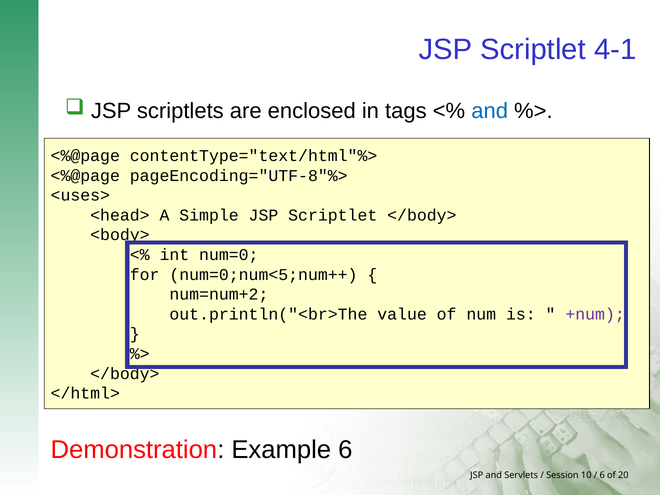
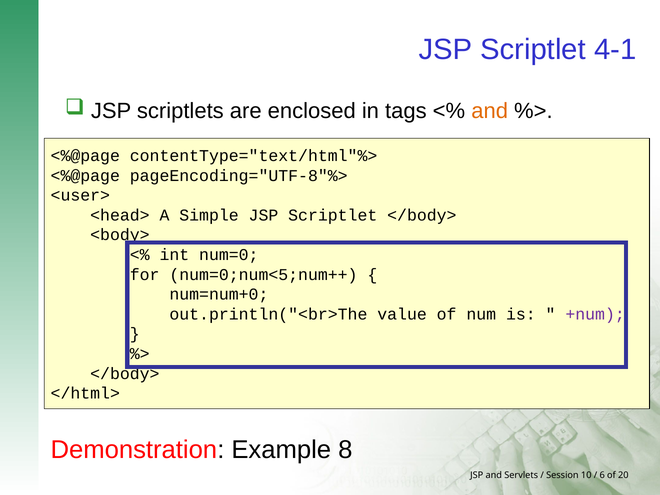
and at (490, 111) colour: blue -> orange
<uses>: <uses> -> <user>
num=num+2: num=num+2 -> num=num+0
Example 6: 6 -> 8
